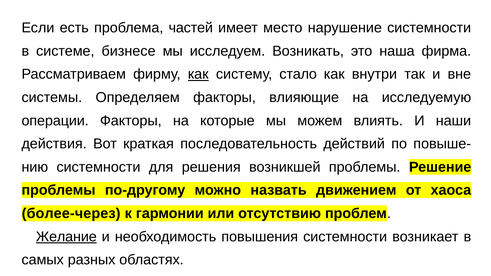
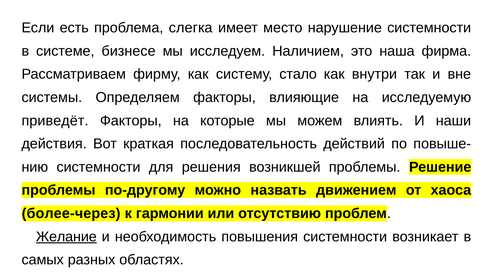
частей: частей -> слегка
Возникать: Возникать -> Наличием
как at (198, 74) underline: present -> none
операции: операции -> приведёт
